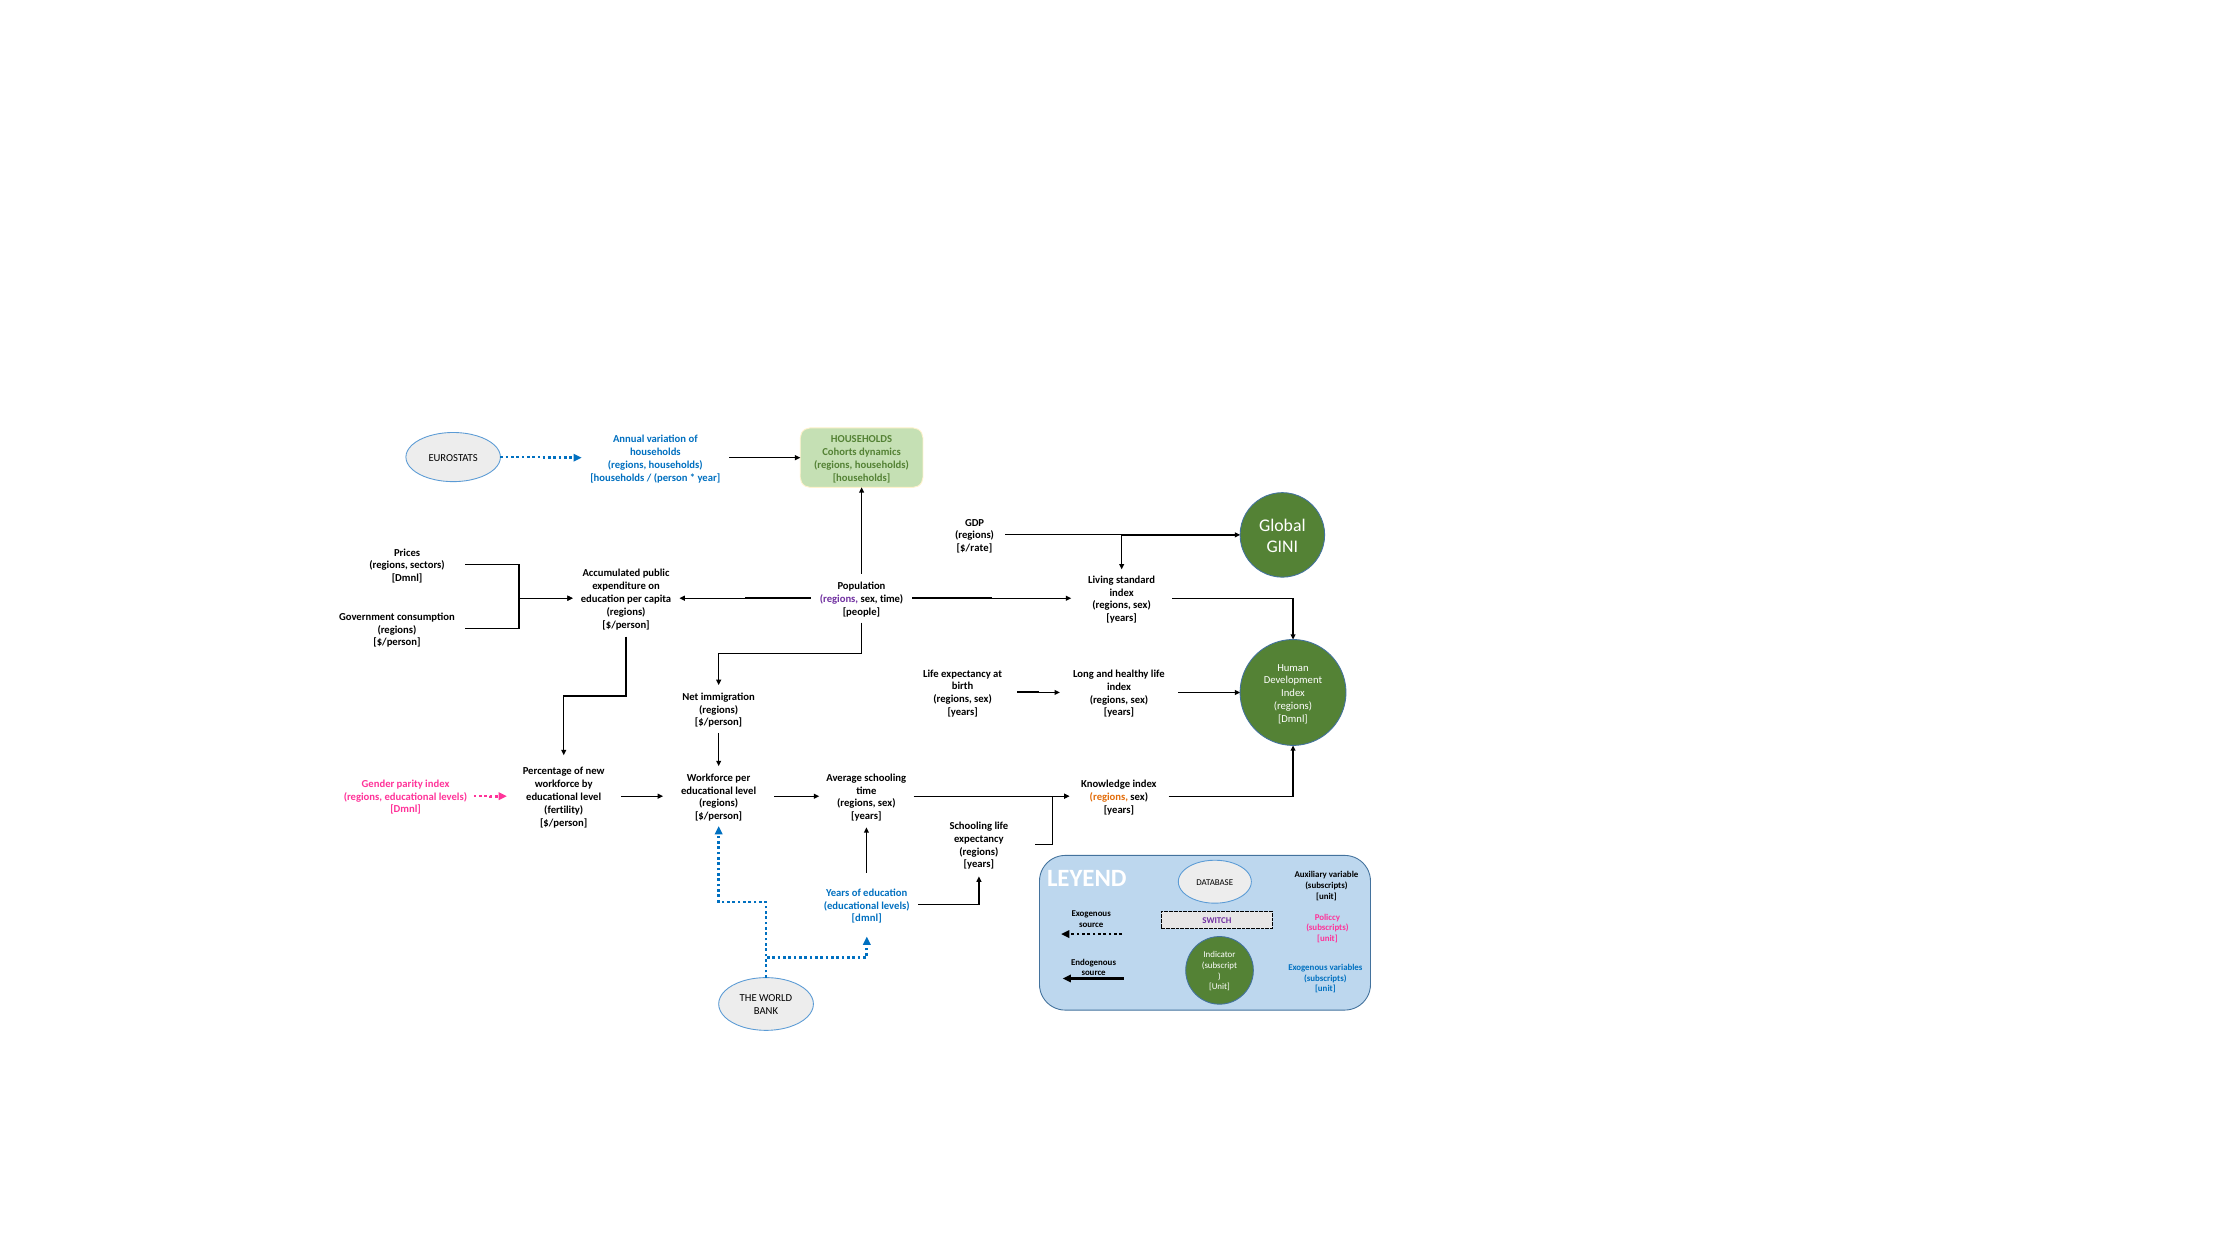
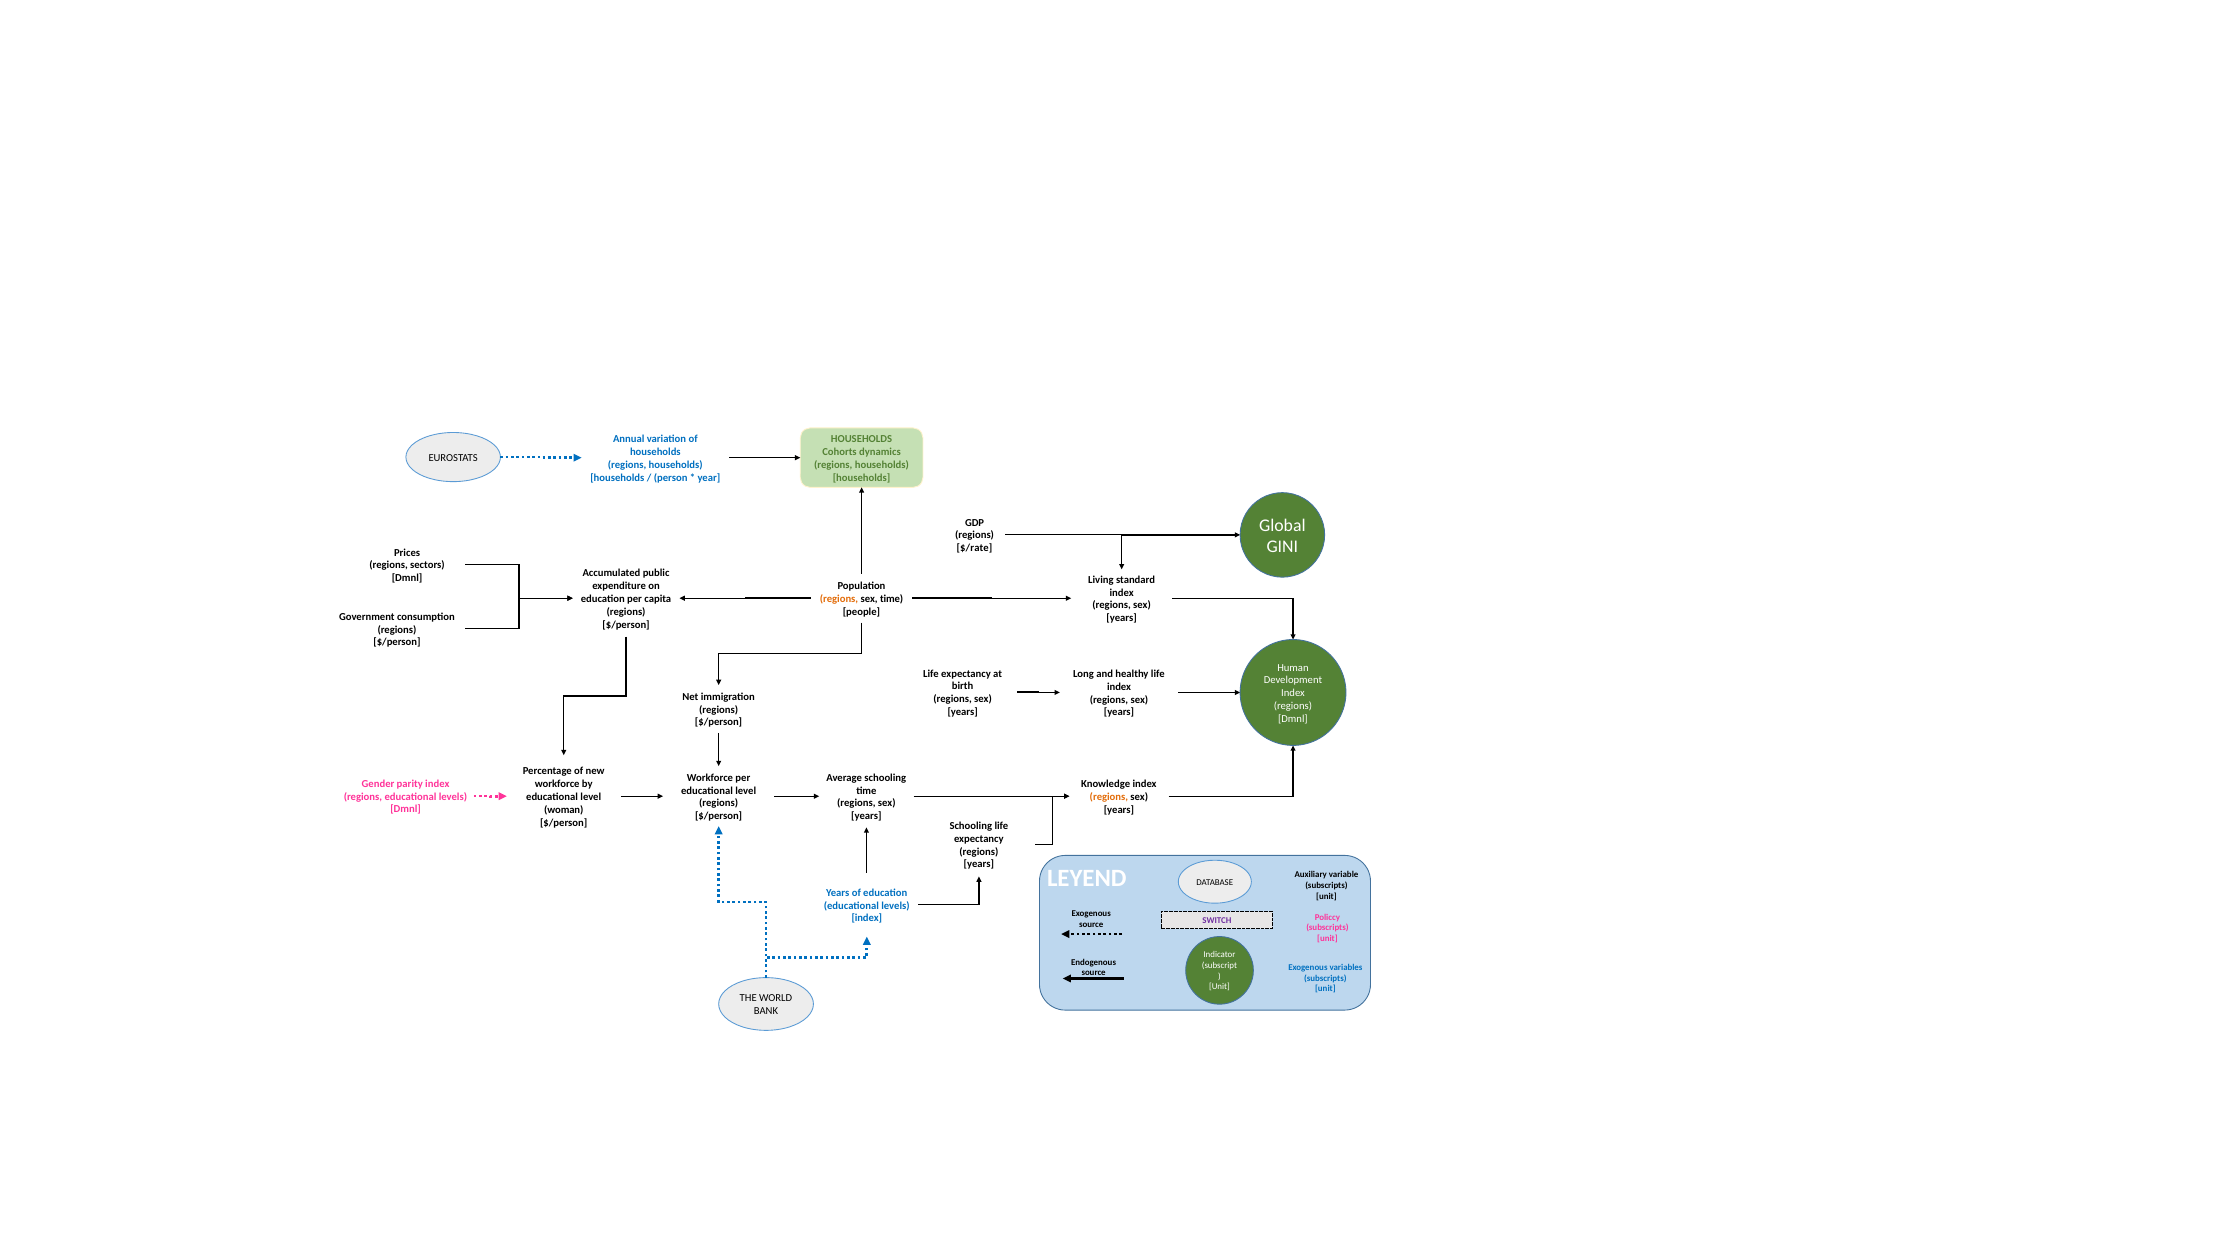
regions at (839, 599) colour: purple -> orange
fertility: fertility -> woman
dmnl at (867, 918): dmnl -> index
